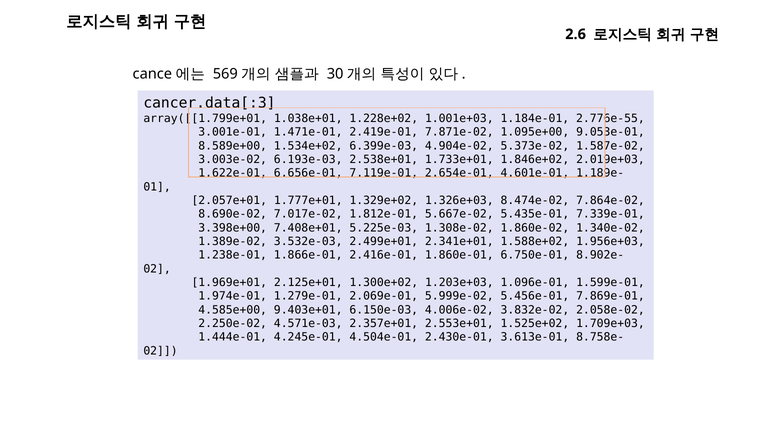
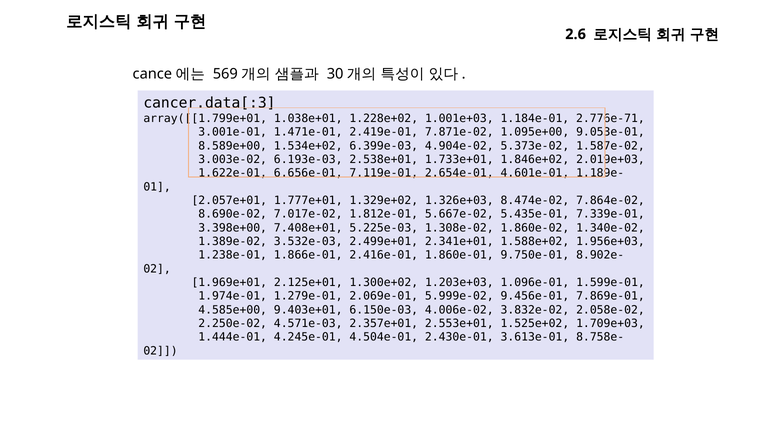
2.776e-55: 2.776e-55 -> 2.776e-71
6.750e-01: 6.750e-01 -> 9.750e-01
5.456e-01: 5.456e-01 -> 9.456e-01
